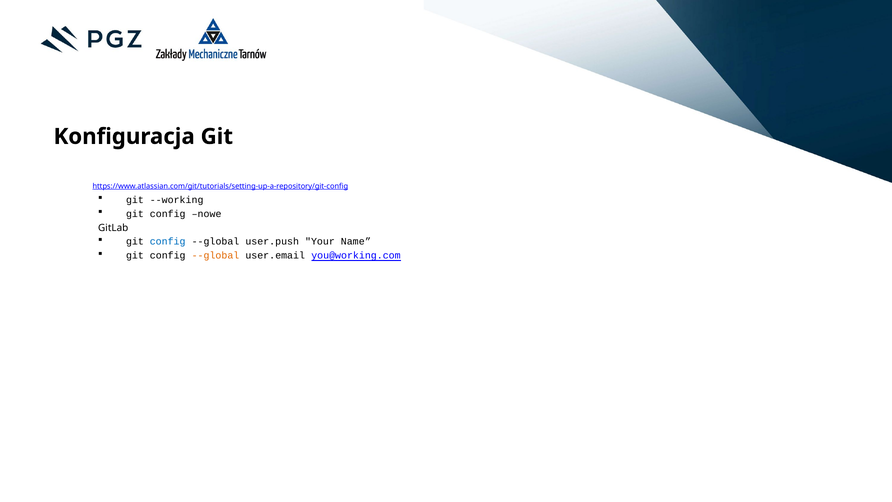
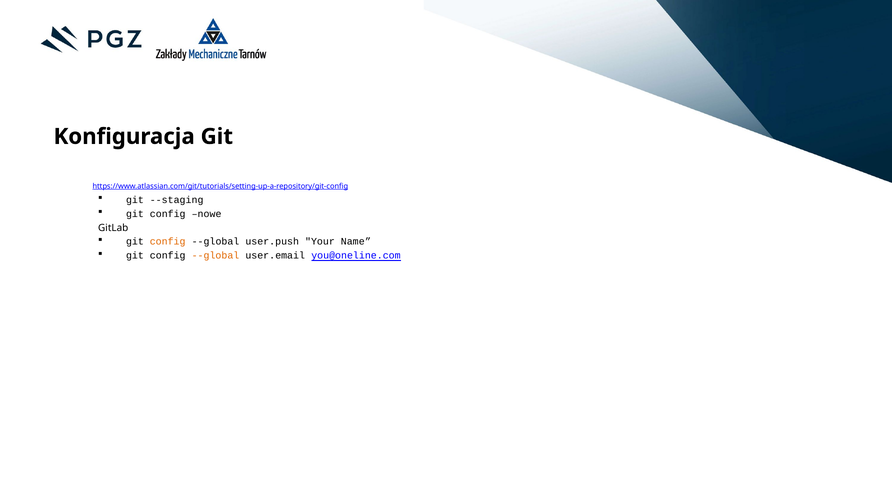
--working: --working -> --staging
config at (168, 242) colour: blue -> orange
you@working.com: you@working.com -> you@oneline.com
